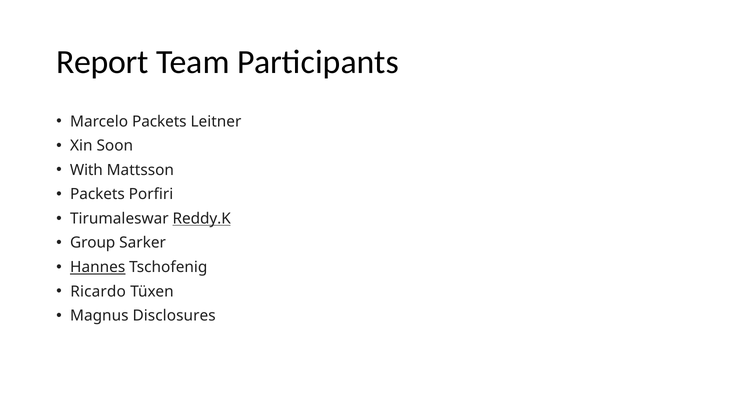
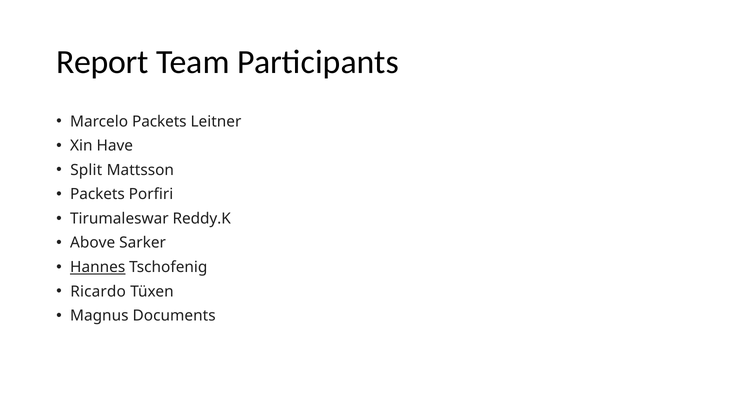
Soon: Soon -> Have
With: With -> Split
Reddy.K underline: present -> none
Group: Group -> Above
Disclosures: Disclosures -> Documents
